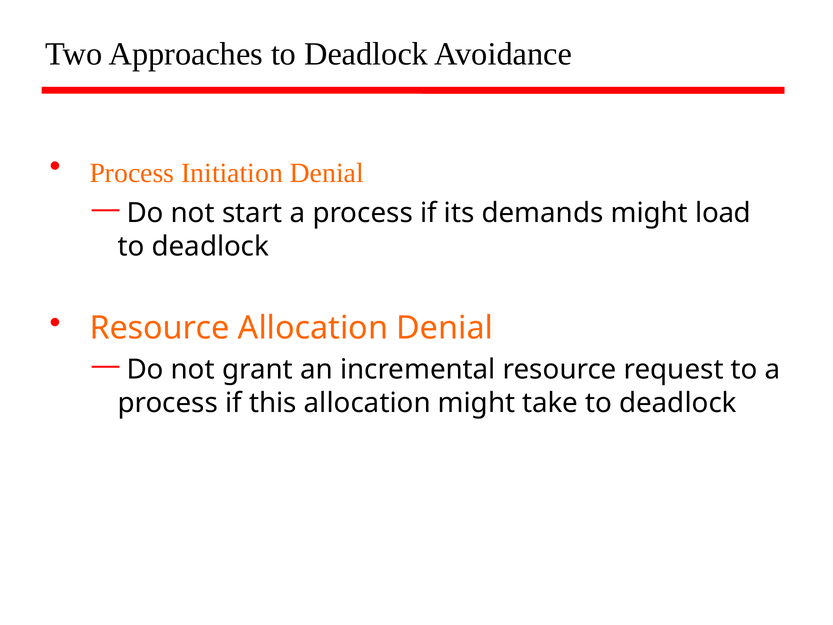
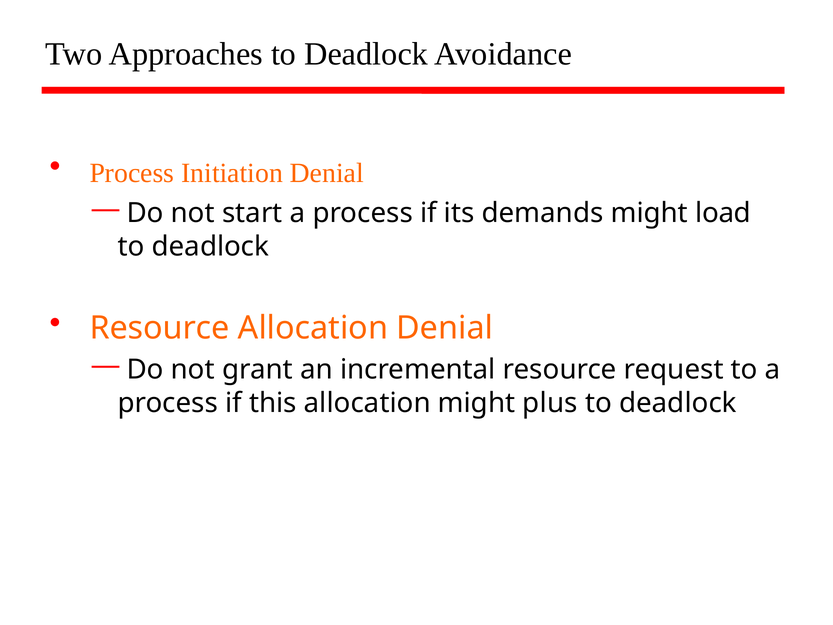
take: take -> plus
